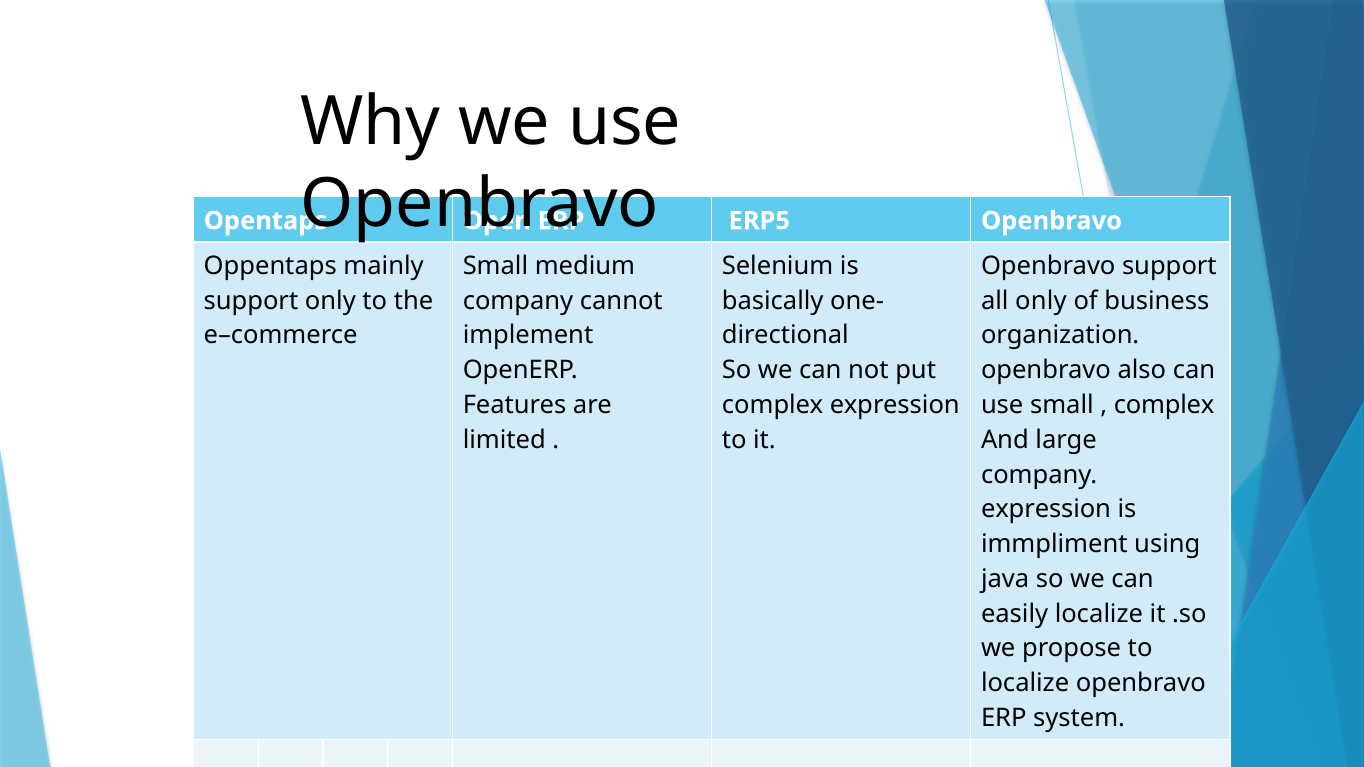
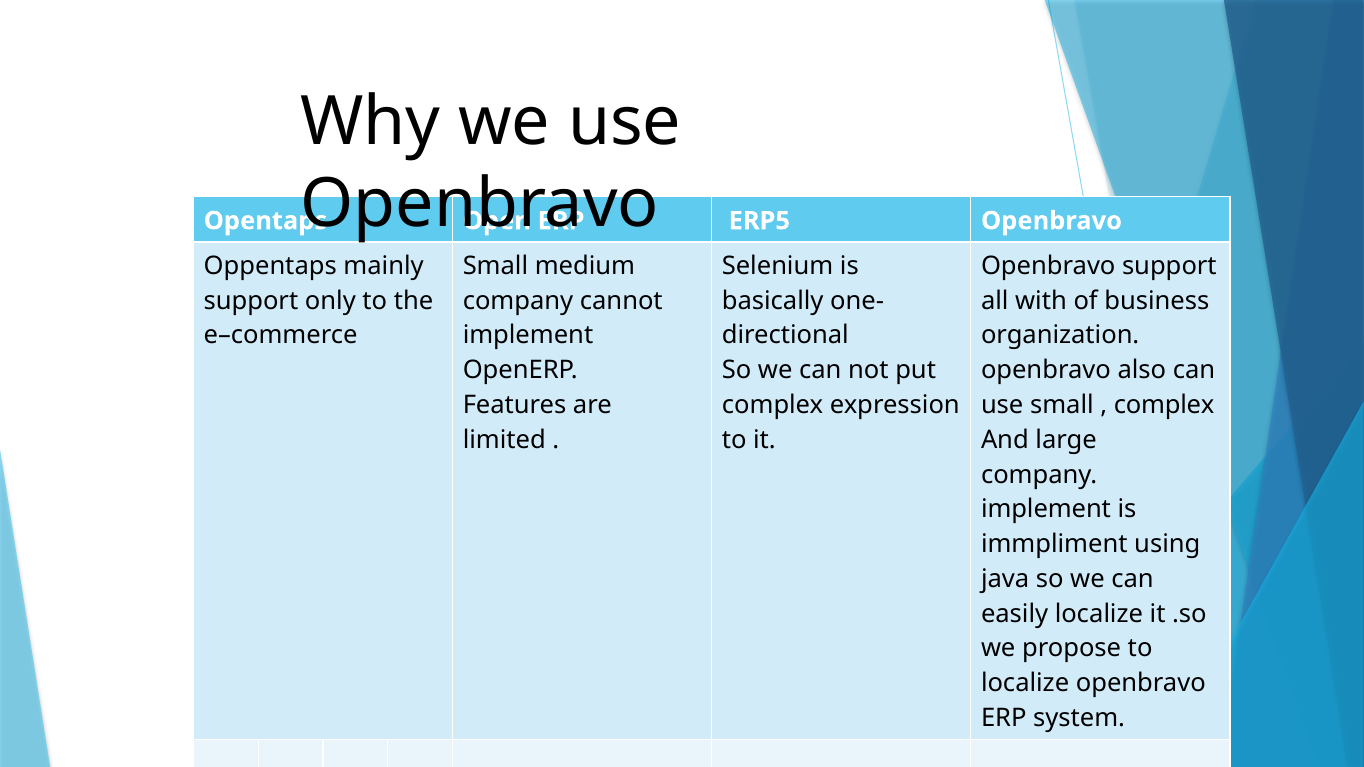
all only: only -> with
expression at (1046, 510): expression -> implement
